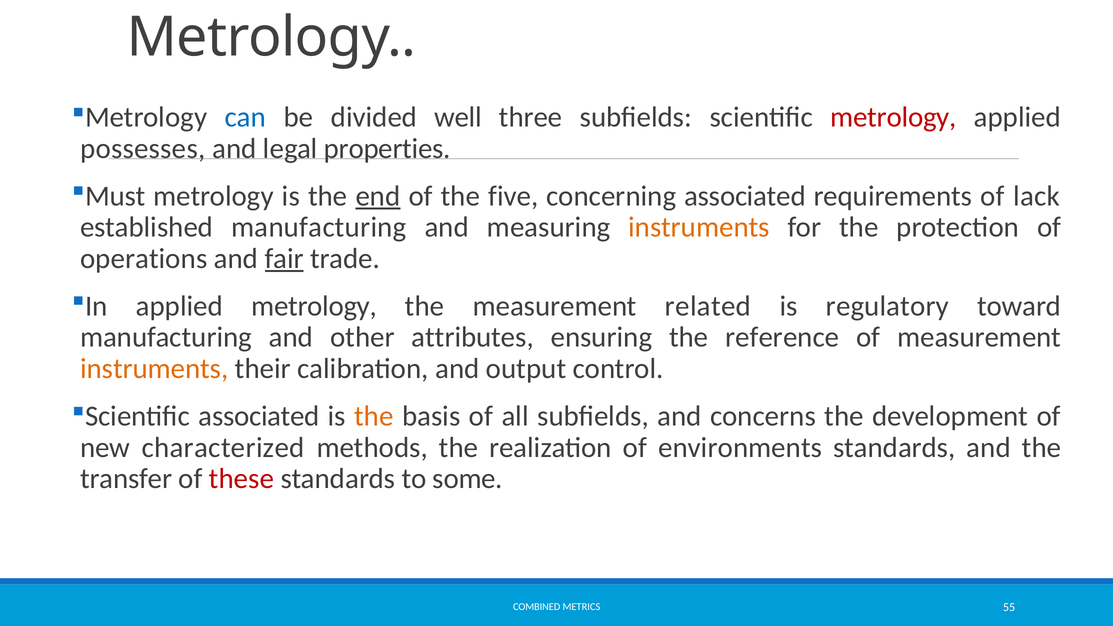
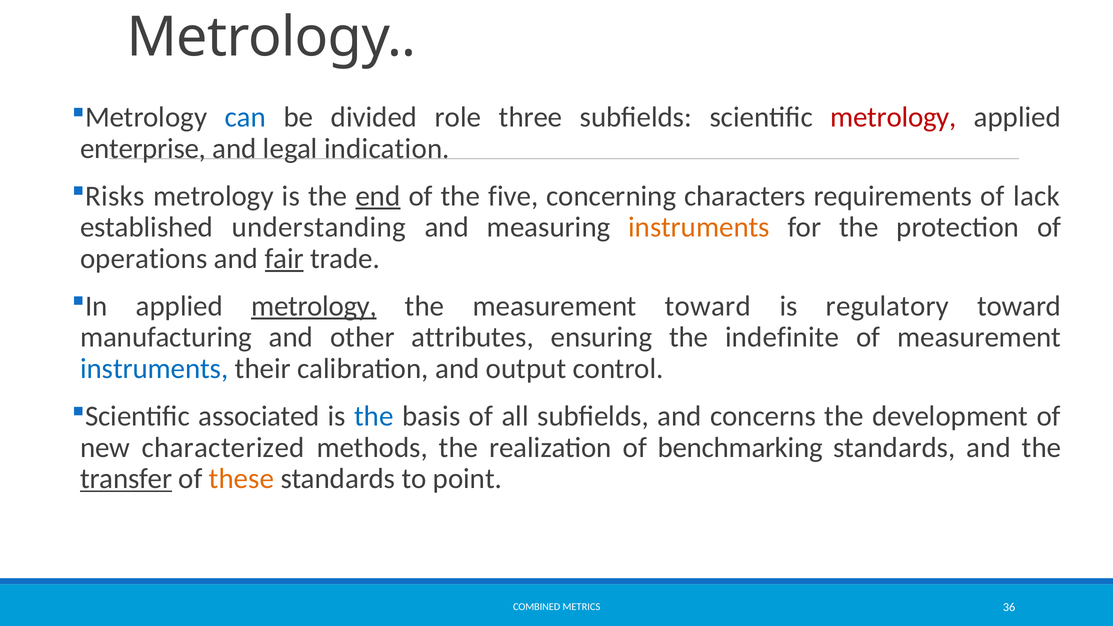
well: well -> role
possesses: possesses -> enterprise
properties: properties -> indication
Must: Must -> Risks
concerning associated: associated -> characters
established manufacturing: manufacturing -> understanding
metrology at (314, 306) underline: none -> present
measurement related: related -> toward
reference: reference -> indefinite
instruments at (154, 369) colour: orange -> blue
the at (374, 416) colour: orange -> blue
environments: environments -> benchmarking
transfer underline: none -> present
these colour: red -> orange
some: some -> point
55: 55 -> 36
